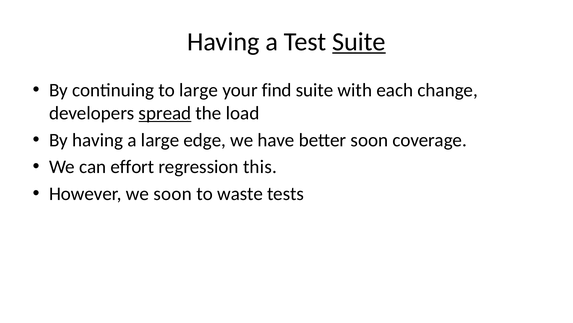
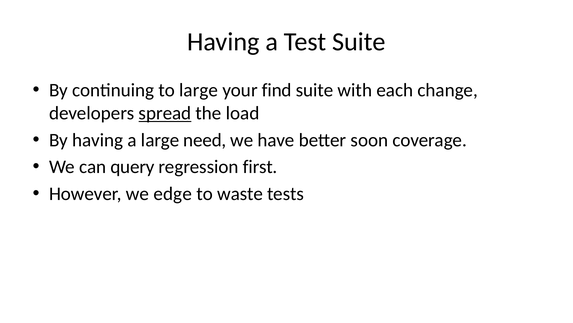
Suite at (359, 42) underline: present -> none
edge: edge -> need
effort: effort -> query
this: this -> first
we soon: soon -> edge
